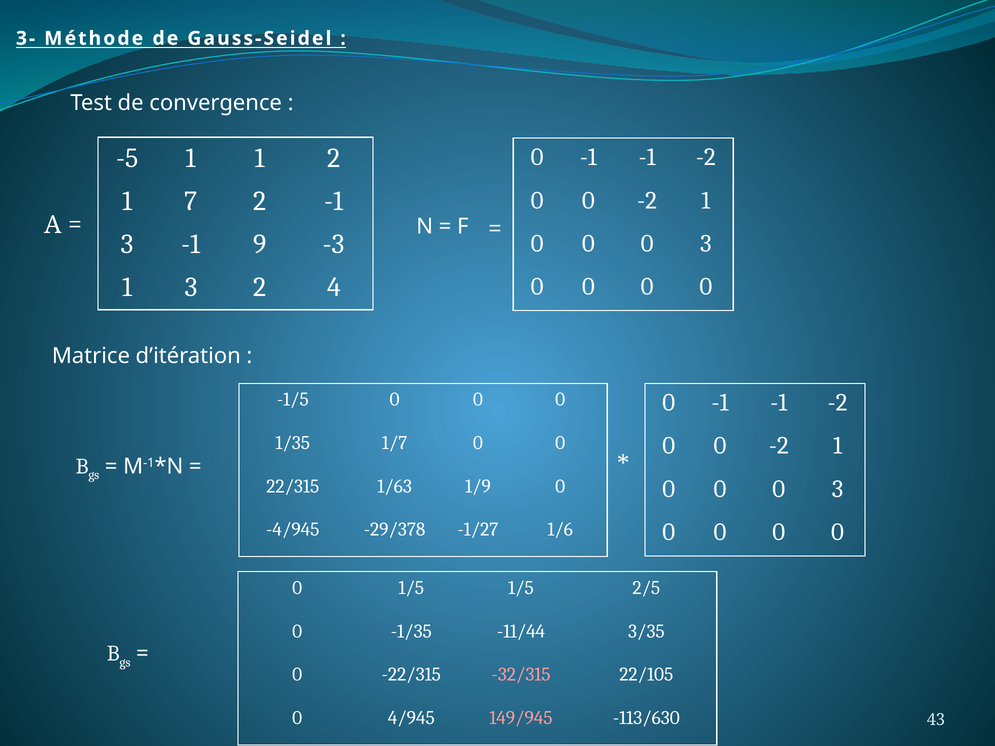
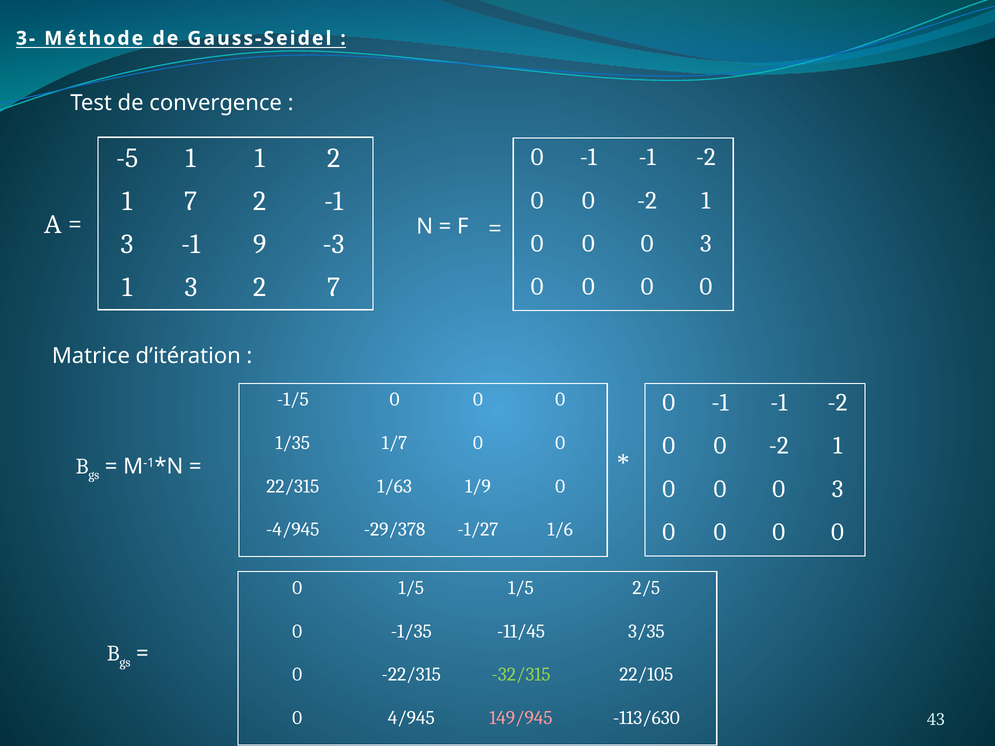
2 4: 4 -> 7
-11/44: -11/44 -> -11/45
-32/315 colour: pink -> light green
